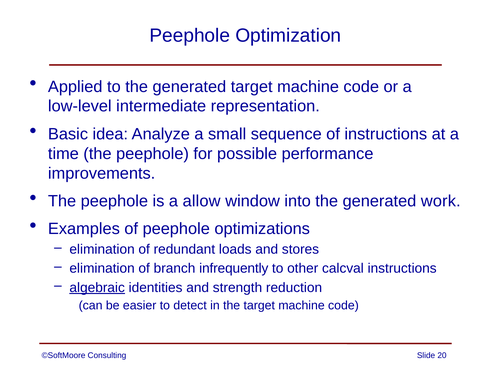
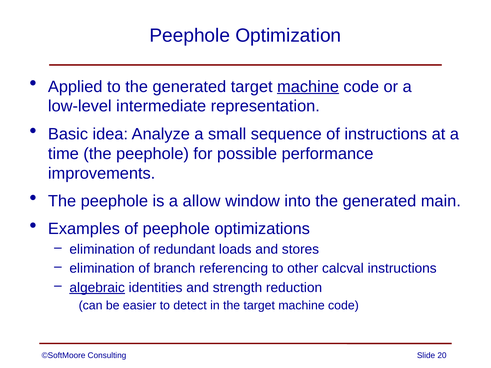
machine at (308, 87) underline: none -> present
work: work -> main
infrequently: infrequently -> referencing
